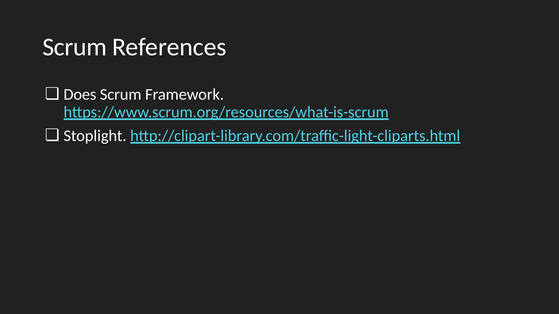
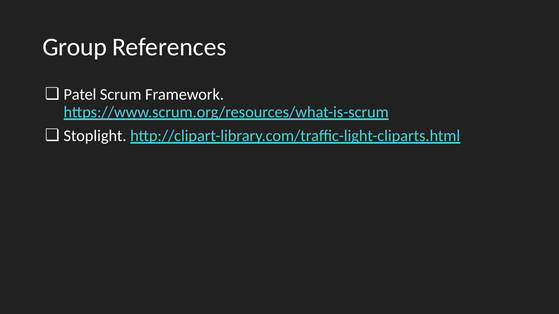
Scrum at (75, 47): Scrum -> Group
Does: Does -> Patel
